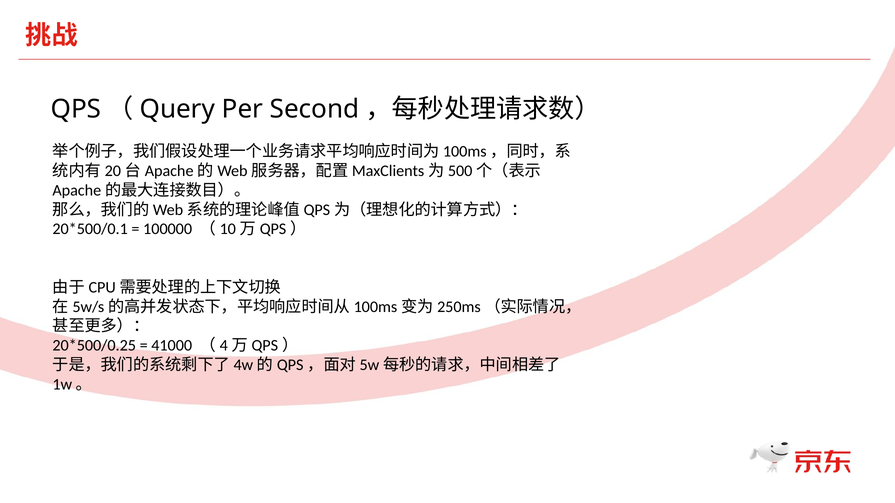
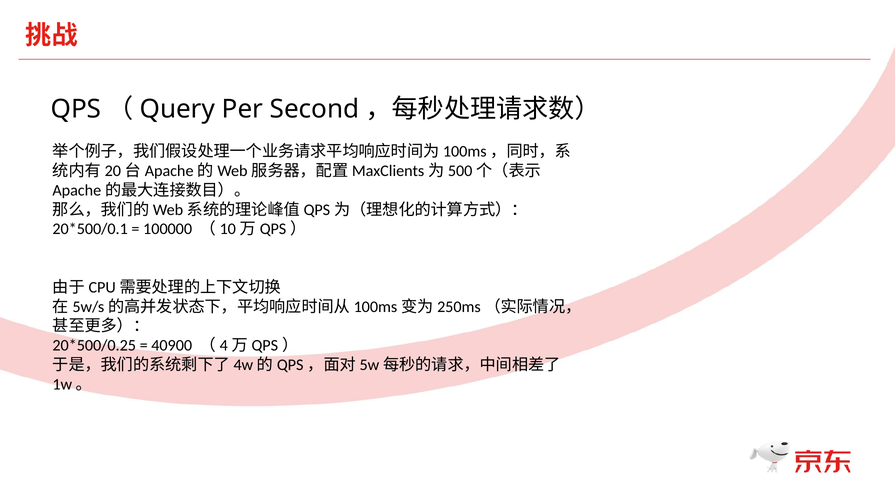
41000: 41000 -> 40900
